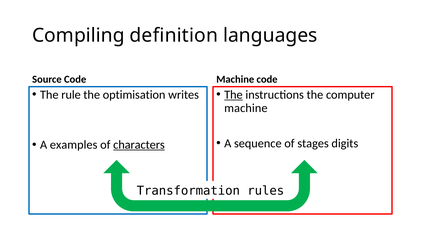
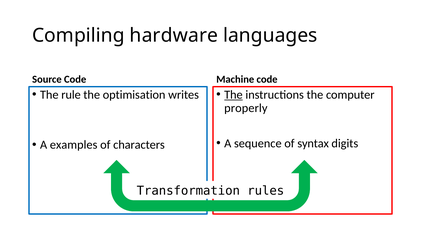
definition: definition -> hardware
machine at (246, 108): machine -> properly
stages: stages -> syntax
characters underline: present -> none
